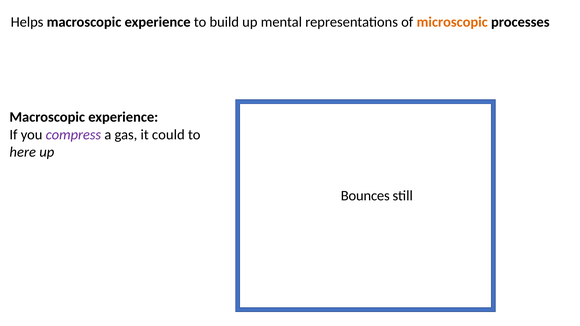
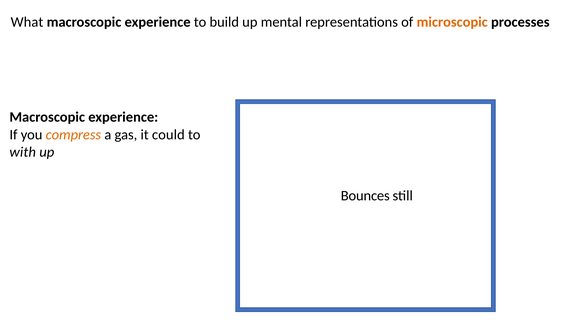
Helps: Helps -> What
compress colour: purple -> orange
here: here -> with
